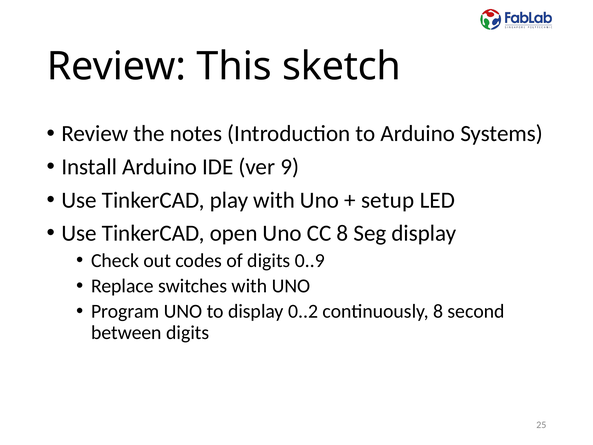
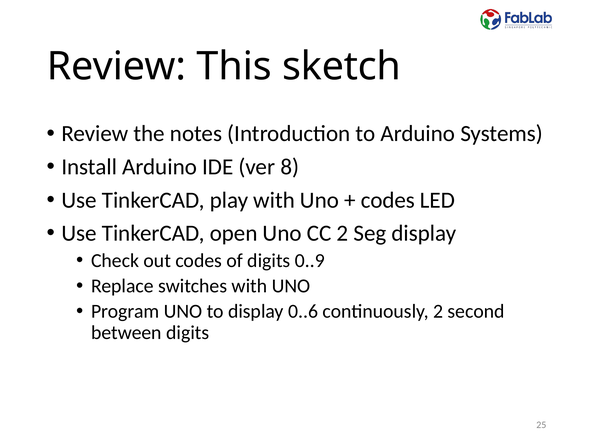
9: 9 -> 8
setup at (388, 200): setup -> codes
CC 8: 8 -> 2
0..2: 0..2 -> 0..6
continuously 8: 8 -> 2
